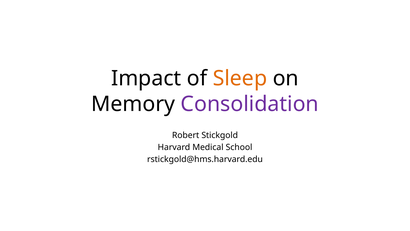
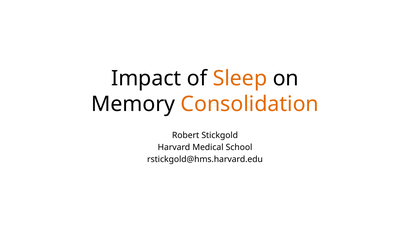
Consolidation colour: purple -> orange
